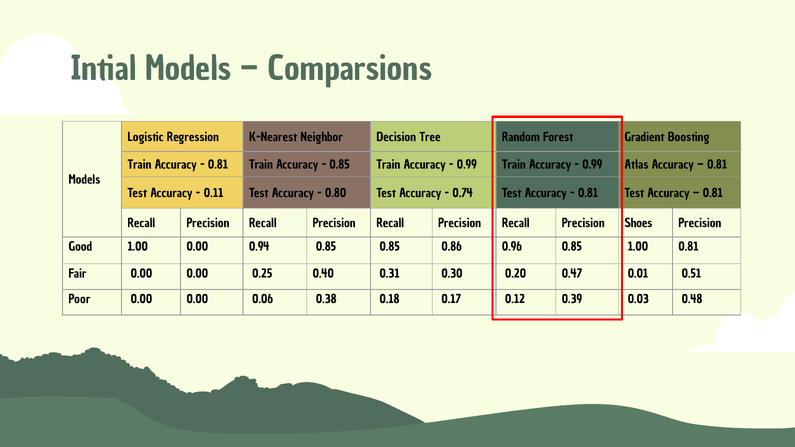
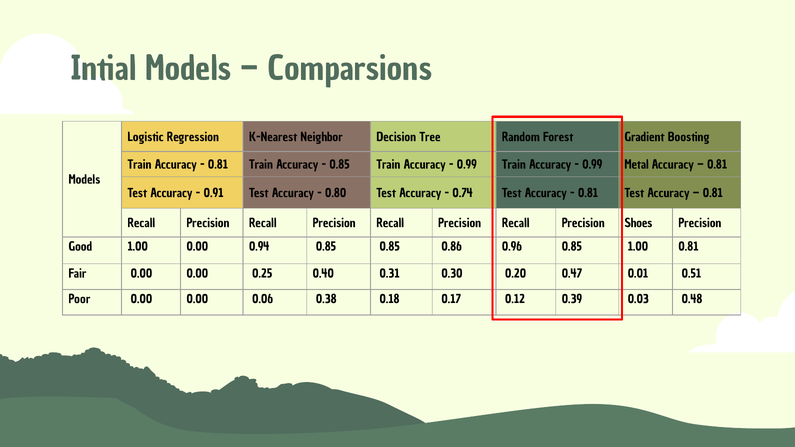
Atlas: Atlas -> Metal
0.11: 0.11 -> 0.91
